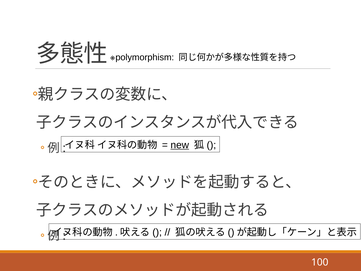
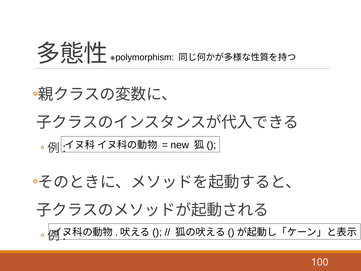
new underline: present -> none
